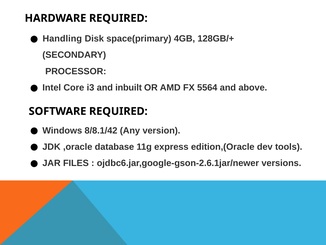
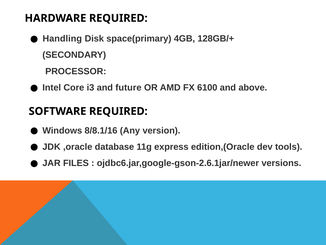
inbuilt: inbuilt -> future
5564: 5564 -> 6100
8/8.1/42: 8/8.1/42 -> 8/8.1/16
